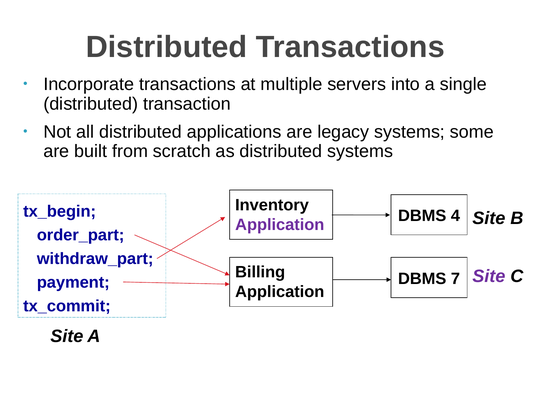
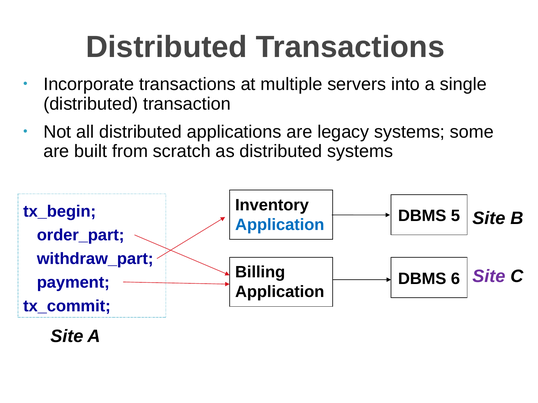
4: 4 -> 5
Application at (280, 225) colour: purple -> blue
7: 7 -> 6
